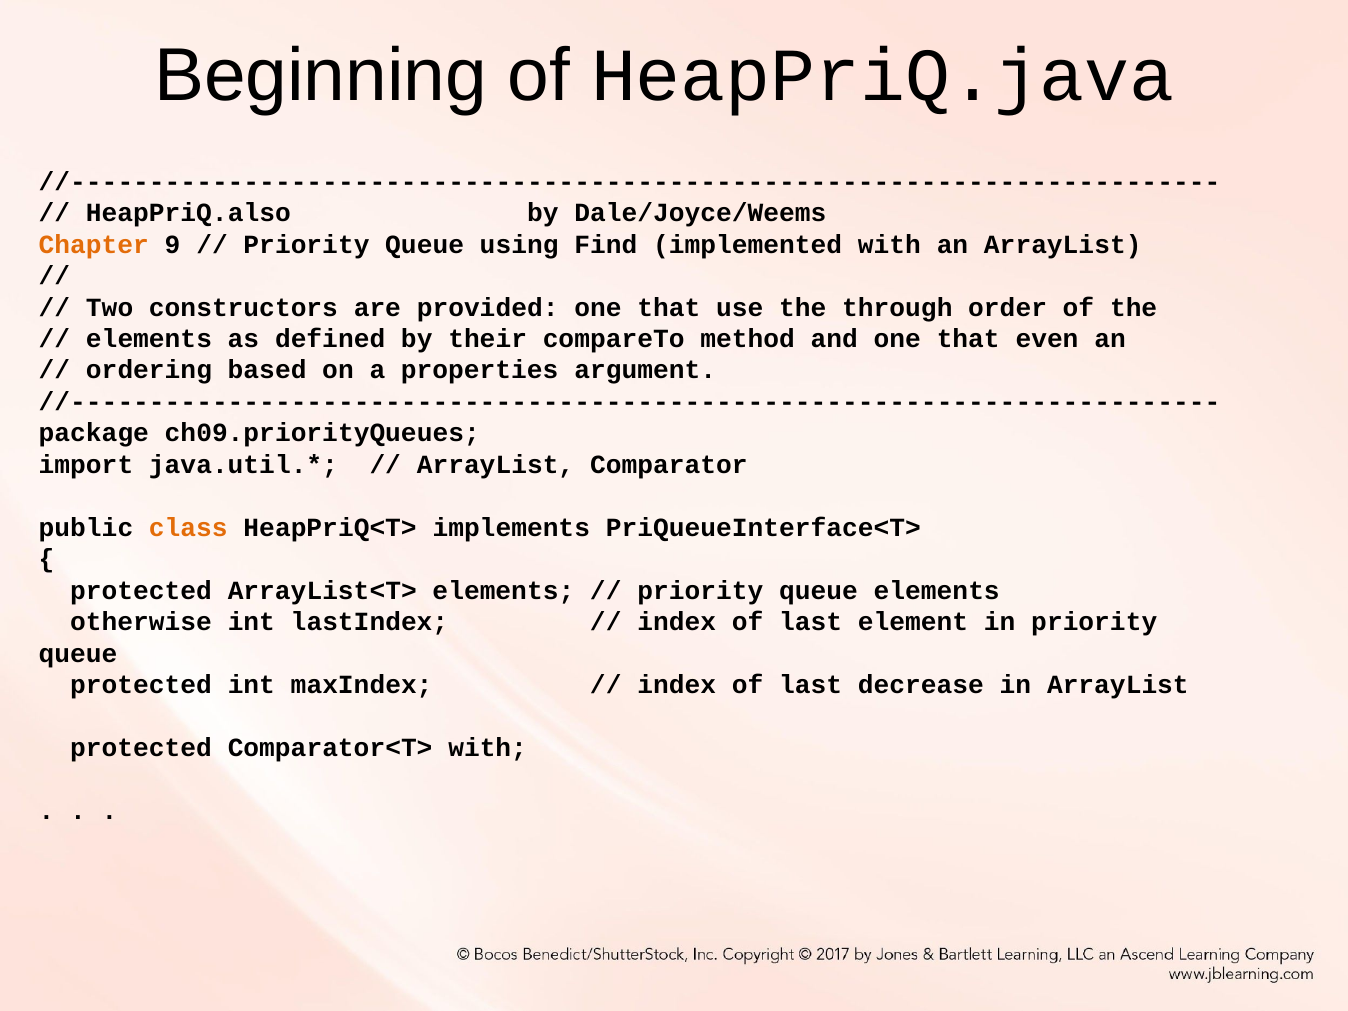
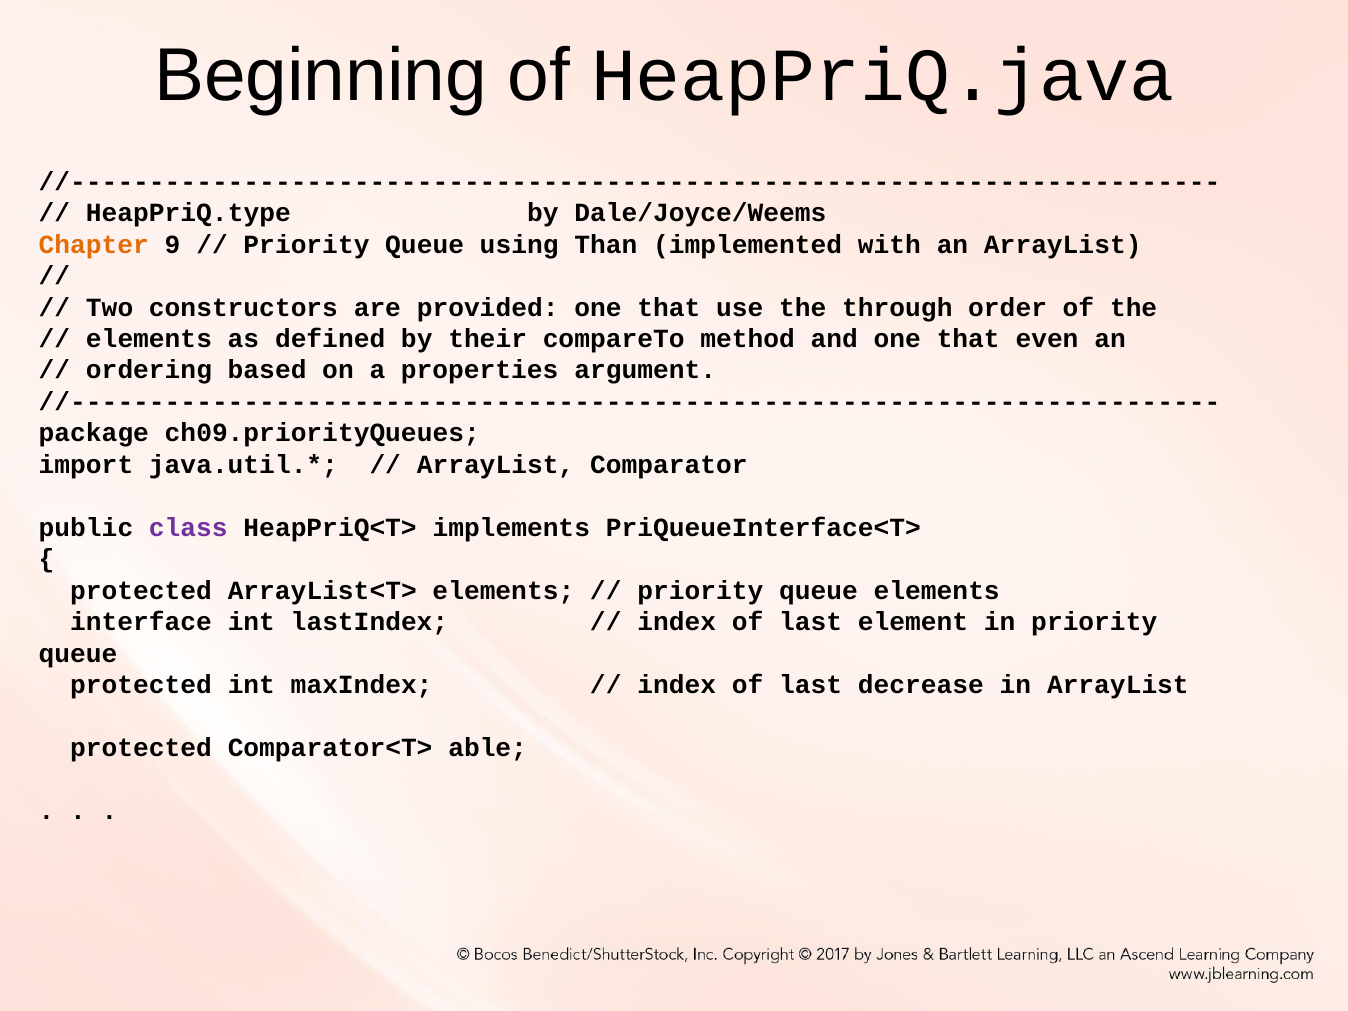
HeapPriQ.also: HeapPriQ.also -> HeapPriQ.type
Find: Find -> Than
class colour: orange -> purple
otherwise: otherwise -> interface
Comparator<T> with: with -> able
